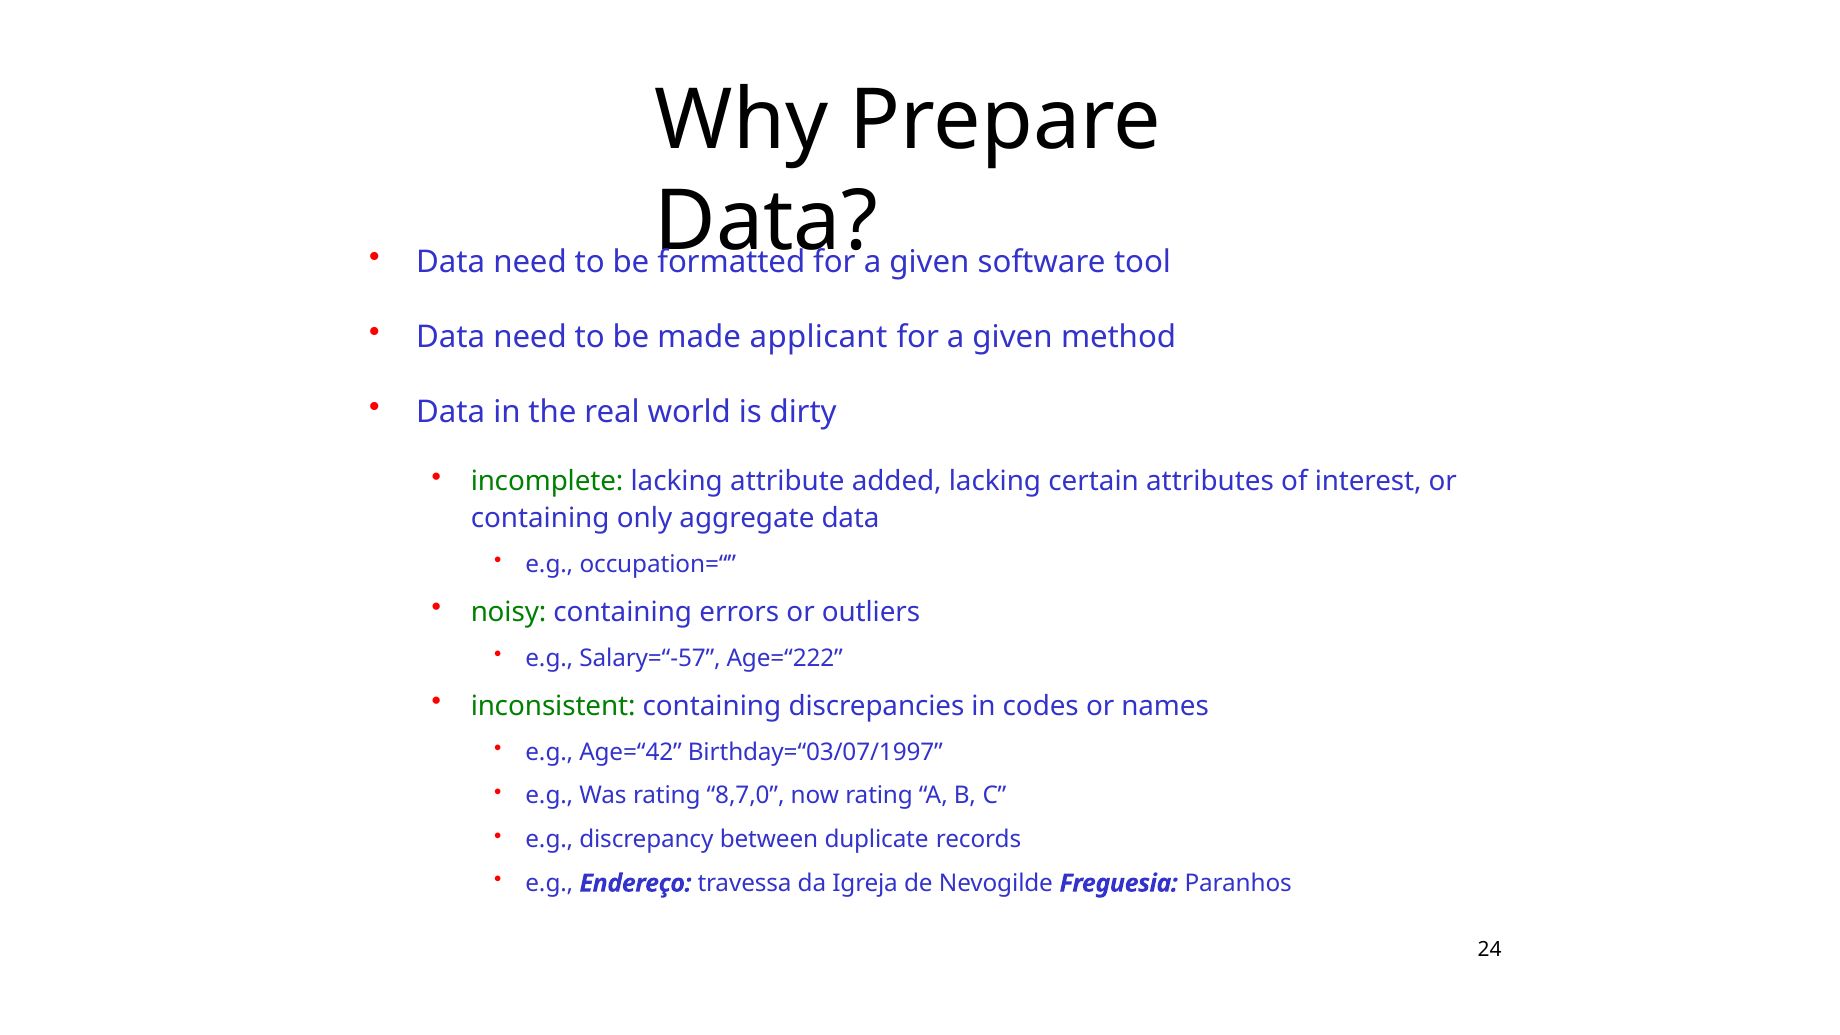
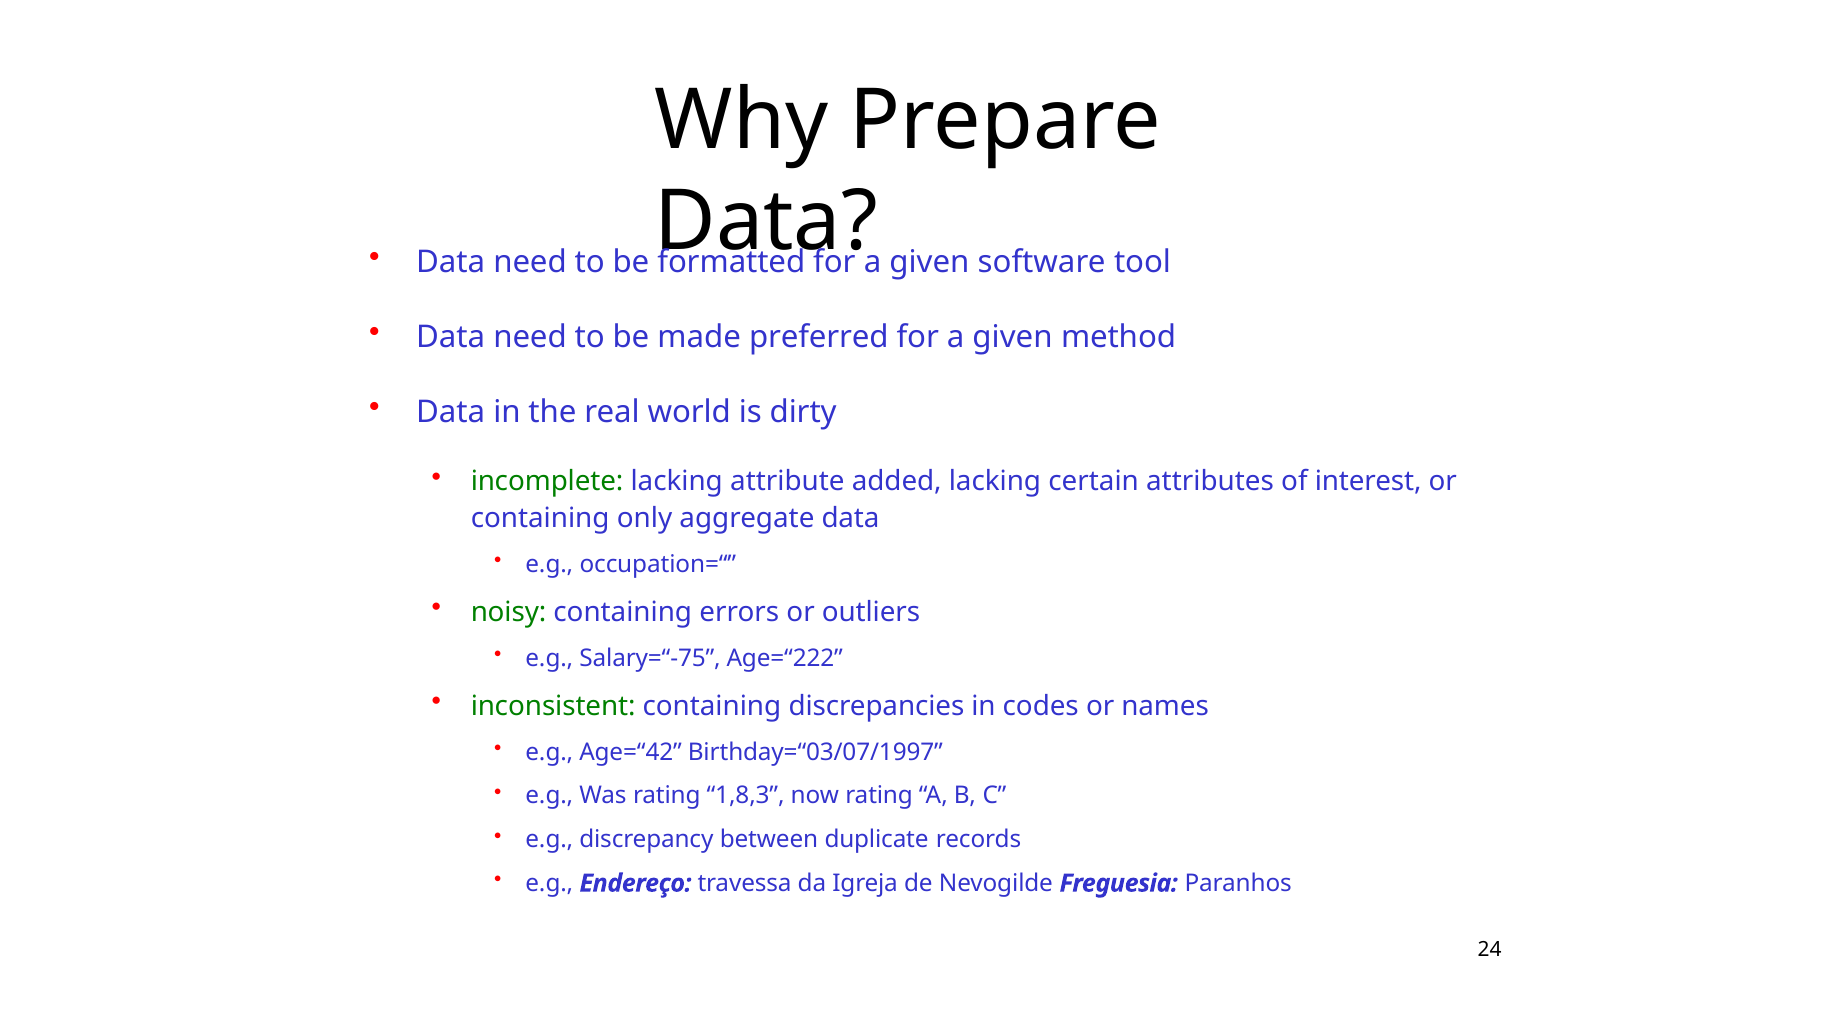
applicant: applicant -> preferred
Salary=“-57: Salary=“-57 -> Salary=“-75
8,7,0: 8,7,0 -> 1,8,3
